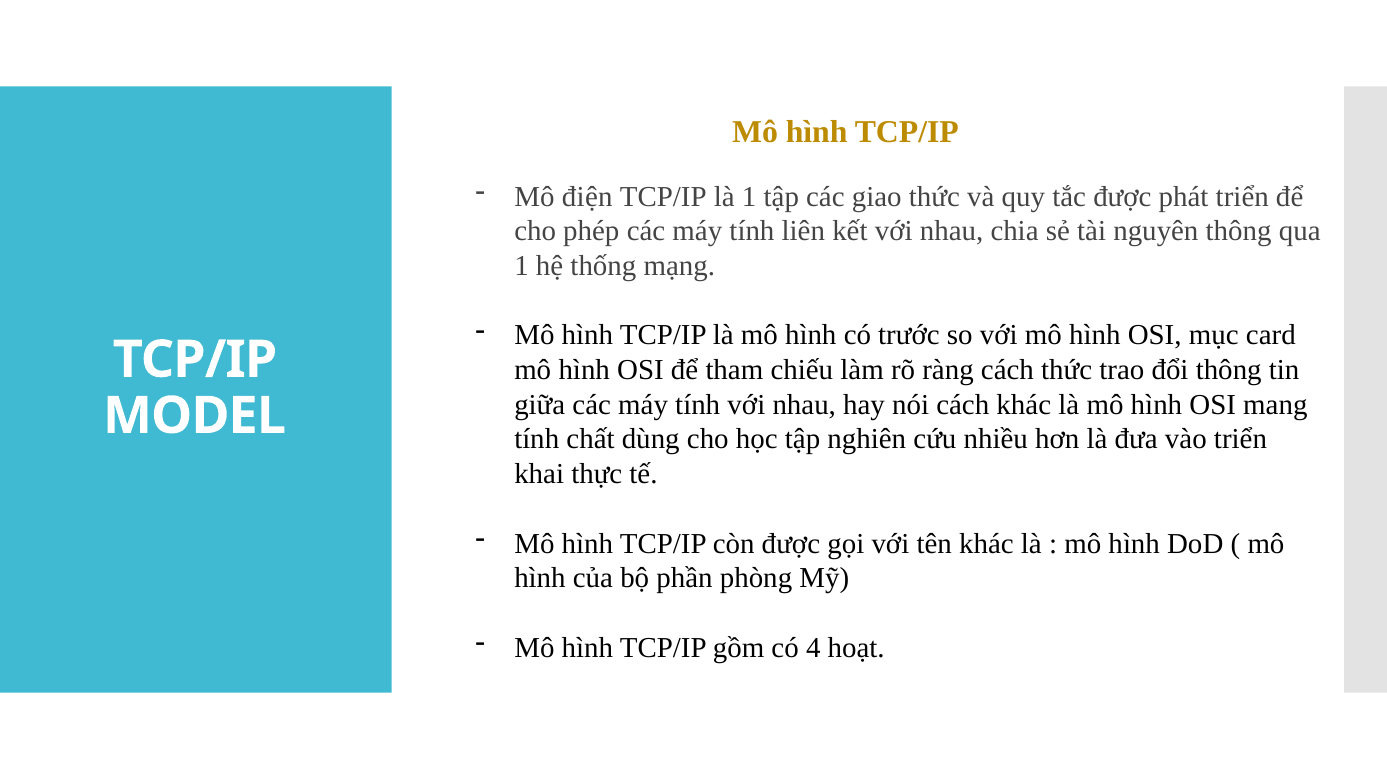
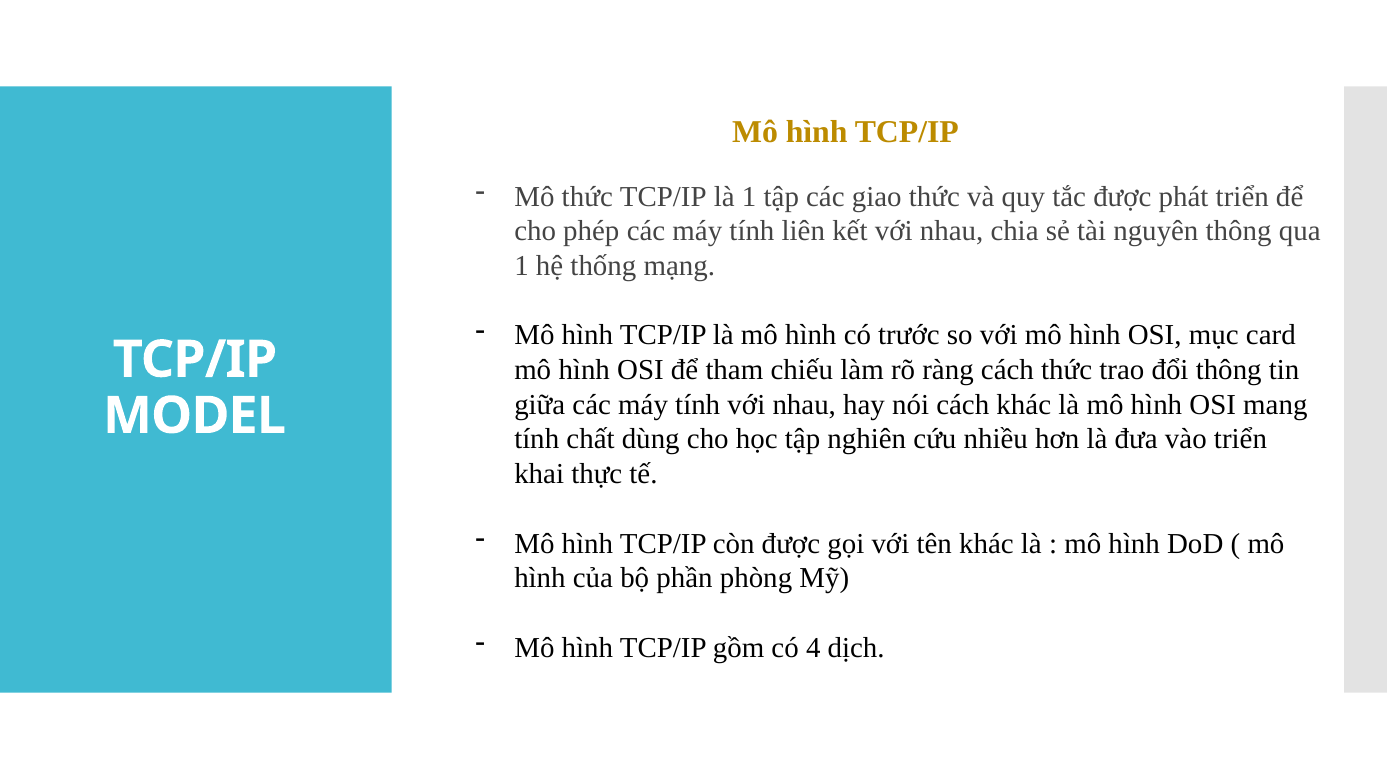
Mô điện: điện -> thức
hoạt: hoạt -> dịch
